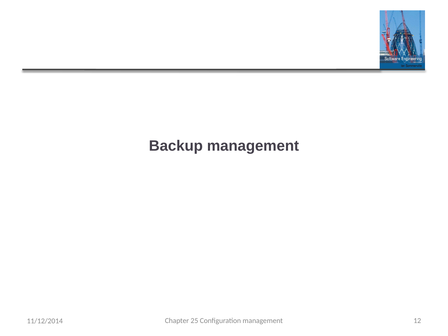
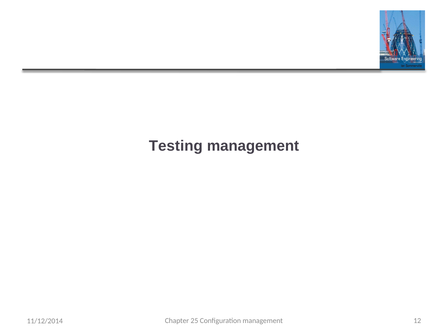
Backup: Backup -> Testing
